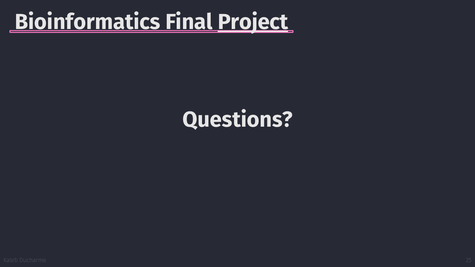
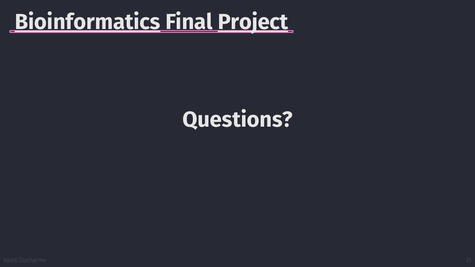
Bioinformatics underline: none -> present
